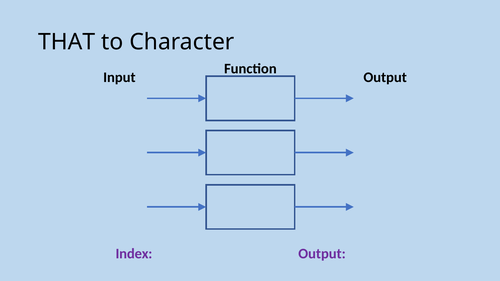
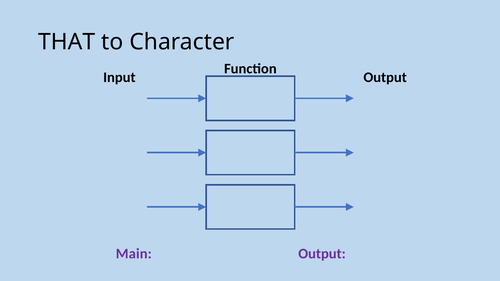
Index: Index -> Main
